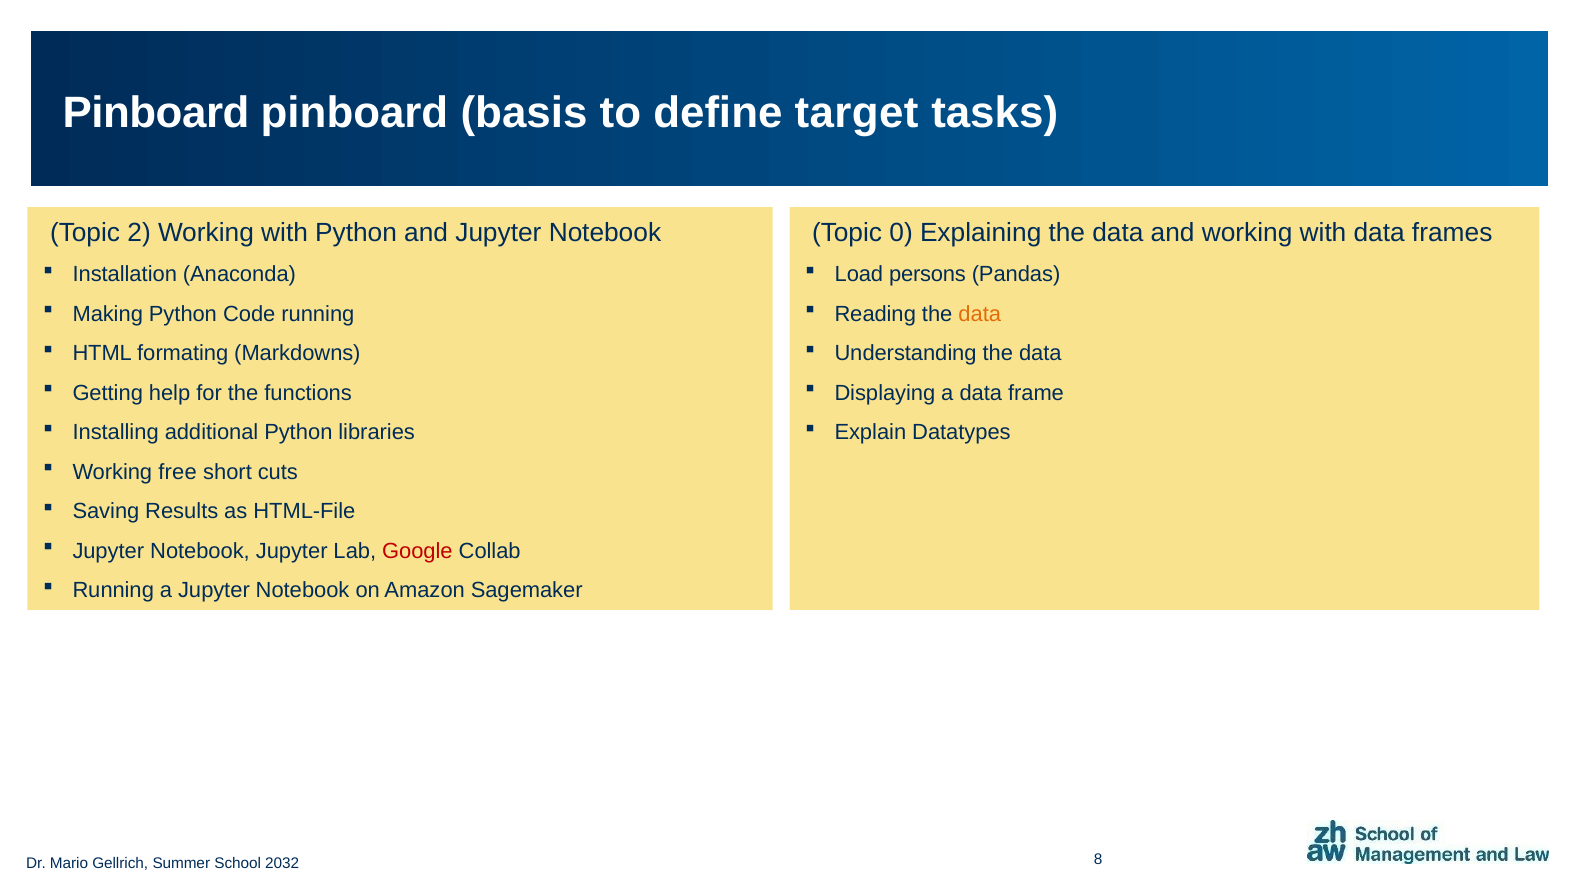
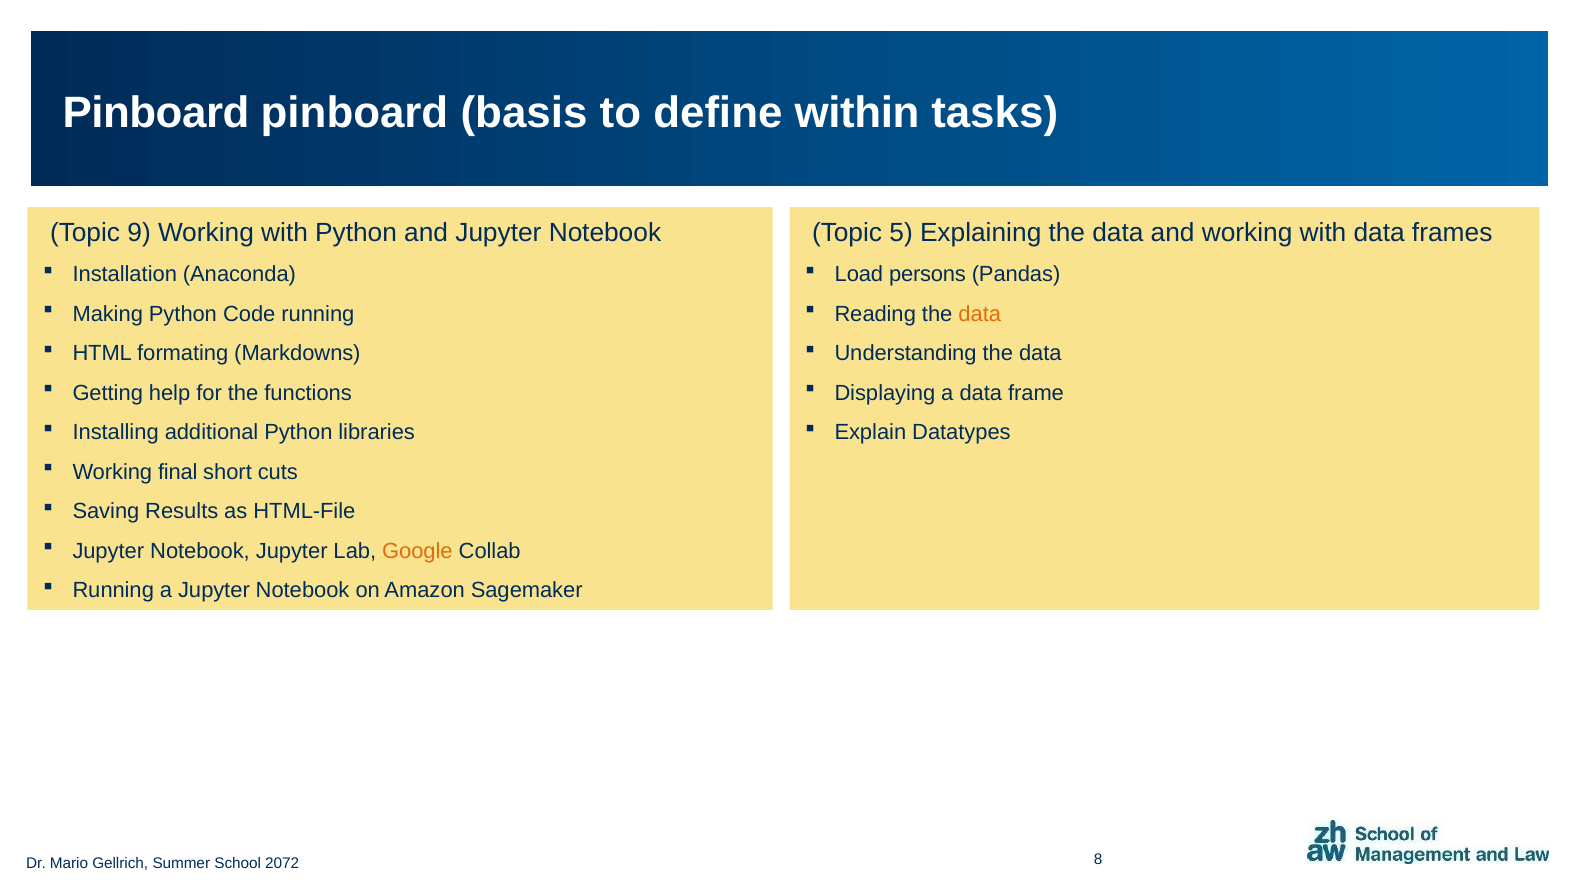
target: target -> within
2: 2 -> 9
0: 0 -> 5
free: free -> final
Google colour: red -> orange
2032: 2032 -> 2072
